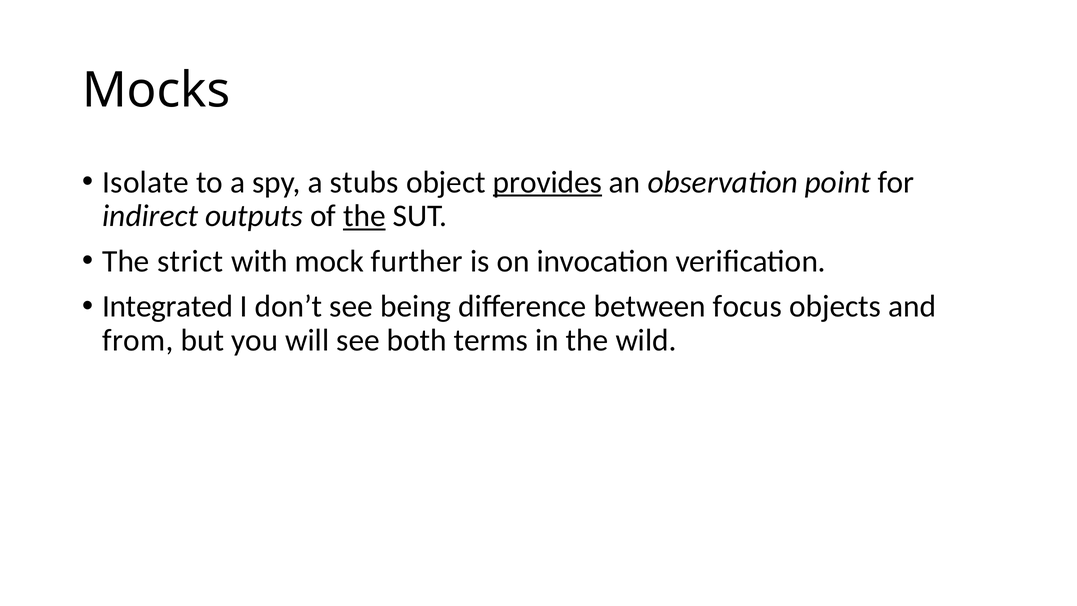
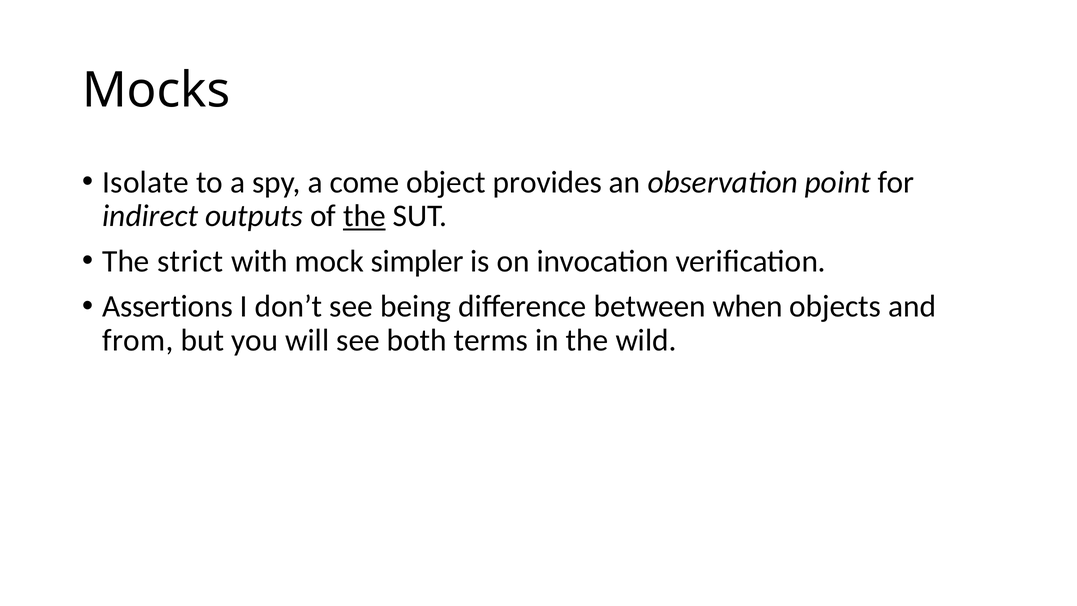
stubs: stubs -> come
provides underline: present -> none
further: further -> simpler
Integrated: Integrated -> Assertions
focus: focus -> when
